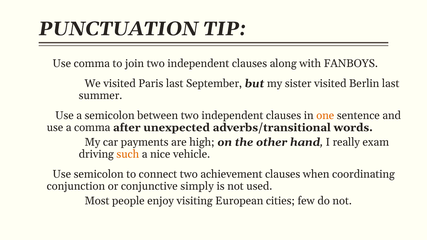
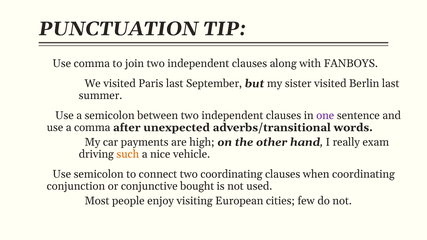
one colour: orange -> purple
two achievement: achievement -> coordinating
simply: simply -> bought
